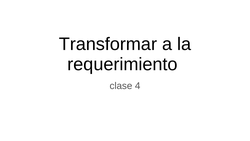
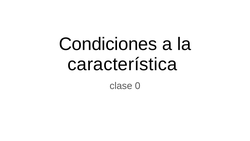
Transformar: Transformar -> Condiciones
requerimiento: requerimiento -> característica
4: 4 -> 0
